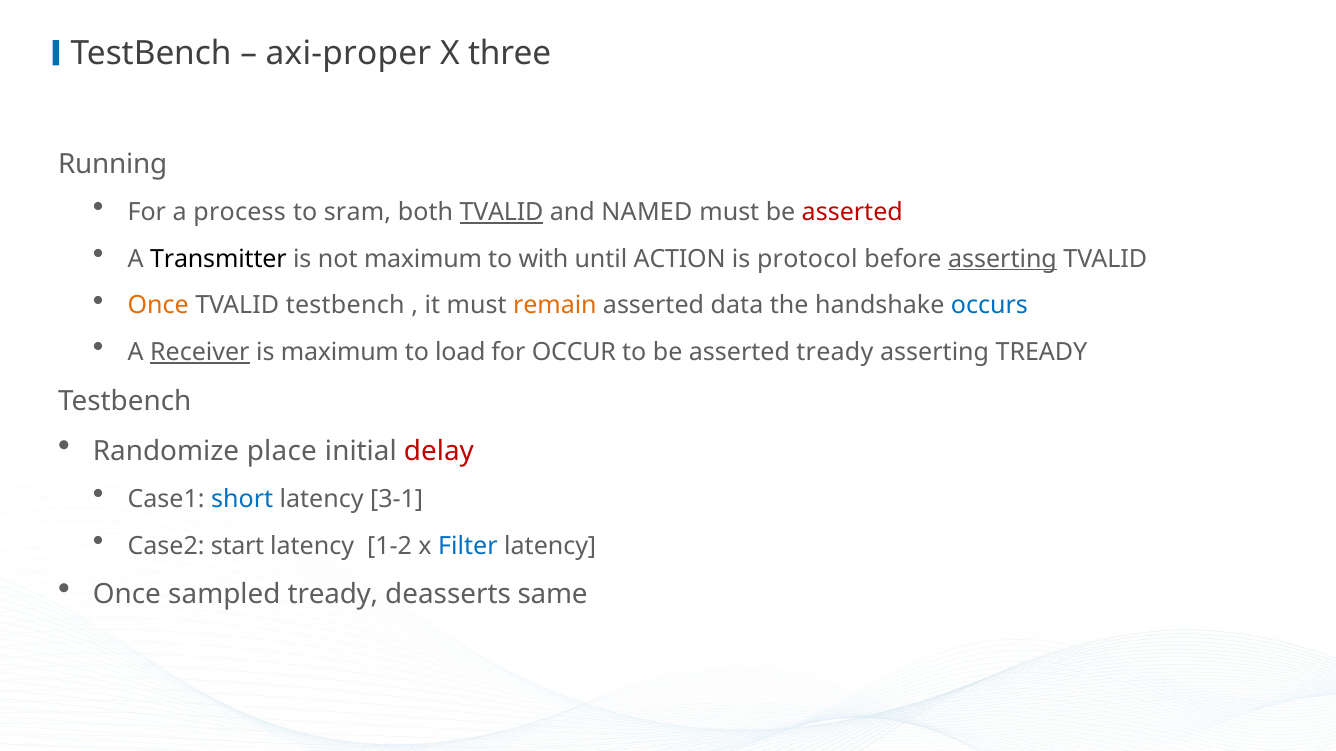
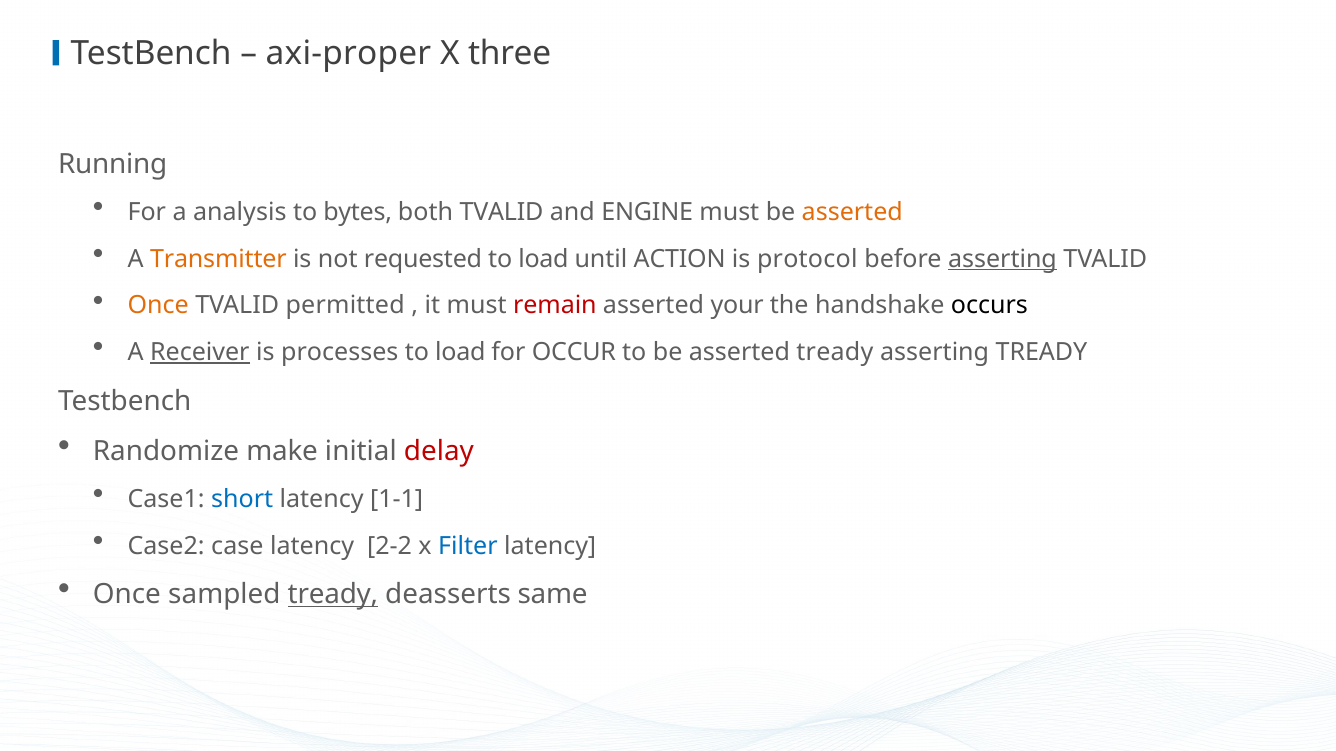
process: process -> analysis
sram: sram -> bytes
TVALID at (502, 212) underline: present -> none
NAMED: NAMED -> ENGINE
asserted at (852, 212) colour: red -> orange
Transmitter colour: black -> orange
not maximum: maximum -> requested
with at (543, 259): with -> load
TVALID testbench: testbench -> permitted
remain colour: orange -> red
data: data -> your
occurs colour: blue -> black
is maximum: maximum -> processes
place: place -> make
3-1: 3-1 -> 1-1
start: start -> case
1-2: 1-2 -> 2-2
tready at (333, 595) underline: none -> present
